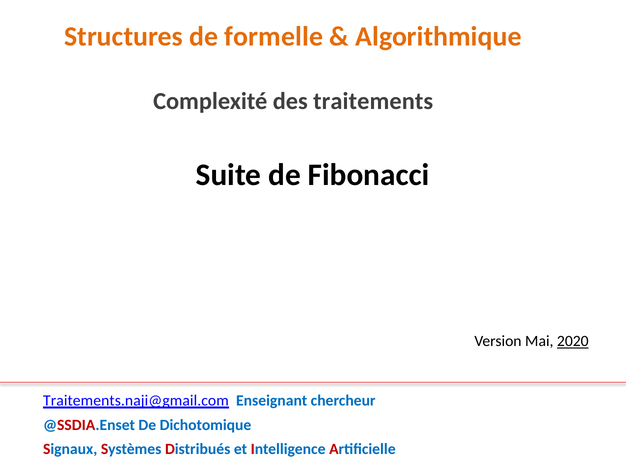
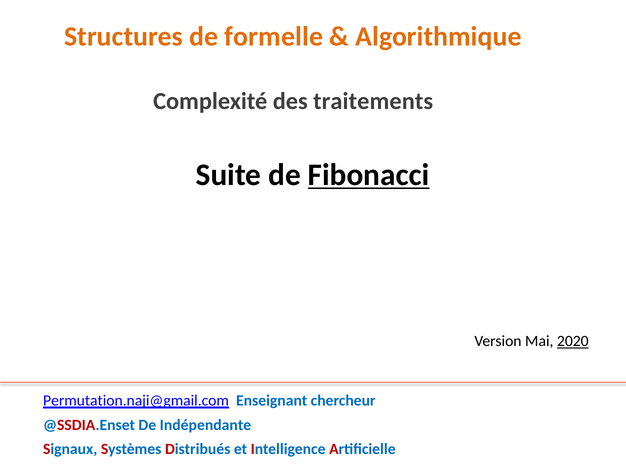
Fibonacci underline: none -> present
Traitements.naji@gmail.com: Traitements.naji@gmail.com -> Permutation.naji@gmail.com
Dichotomique: Dichotomique -> Indépendante
